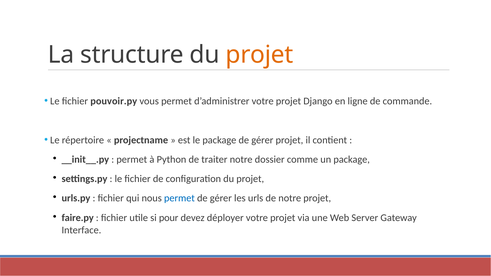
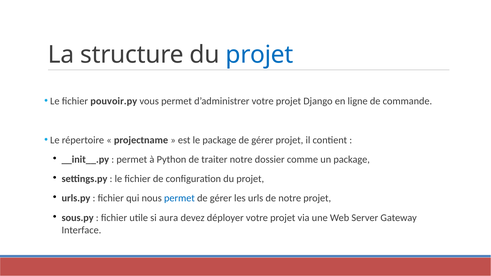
projet at (259, 55) colour: orange -> blue
faire.py: faire.py -> sous.py
pour: pour -> aura
